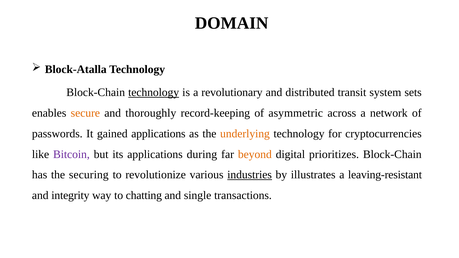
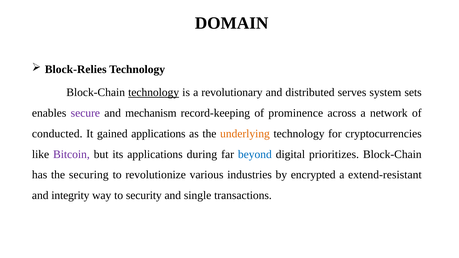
Block-Atalla: Block-Atalla -> Block-Relies
transit: transit -> serves
secure colour: orange -> purple
thoroughly: thoroughly -> mechanism
asymmetric: asymmetric -> prominence
passwords: passwords -> conducted
beyond colour: orange -> blue
industries underline: present -> none
illustrates: illustrates -> encrypted
leaving-resistant: leaving-resistant -> extend-resistant
chatting: chatting -> security
